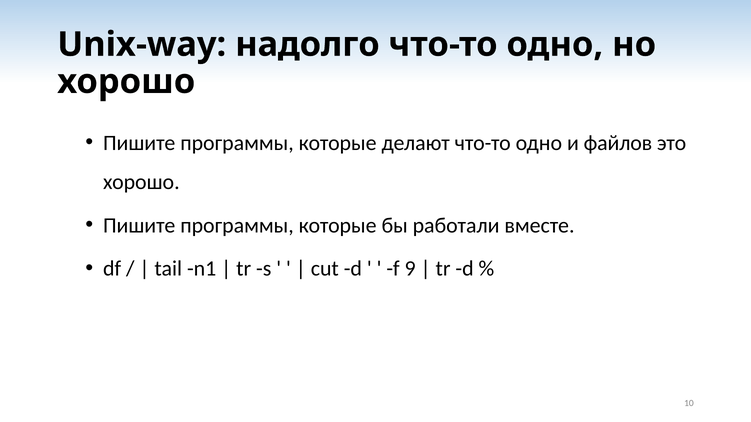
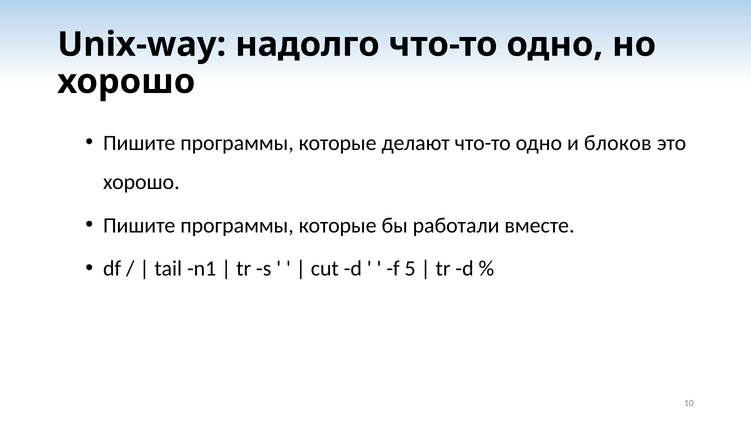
файлов: файлов -> блоков
9: 9 -> 5
